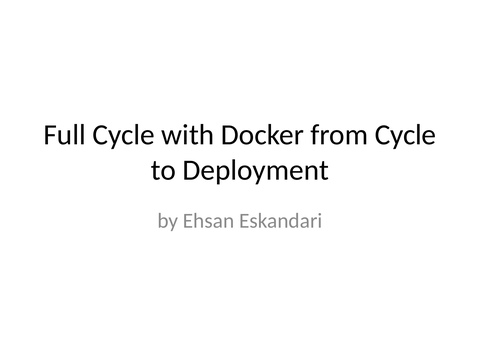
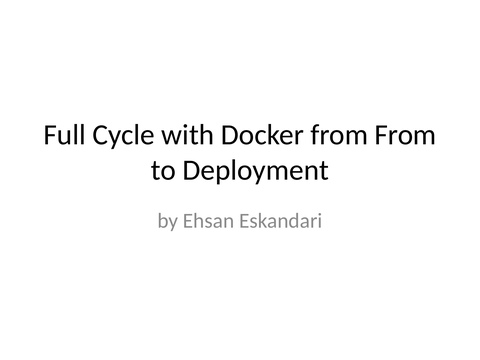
from Cycle: Cycle -> From
